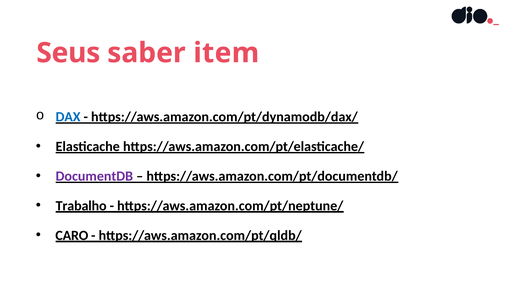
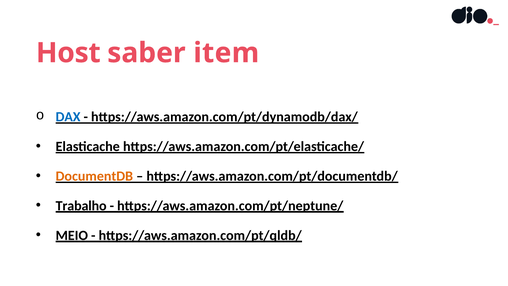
Seus: Seus -> Host
DocumentDB colour: purple -> orange
CARO: CARO -> MEIO
